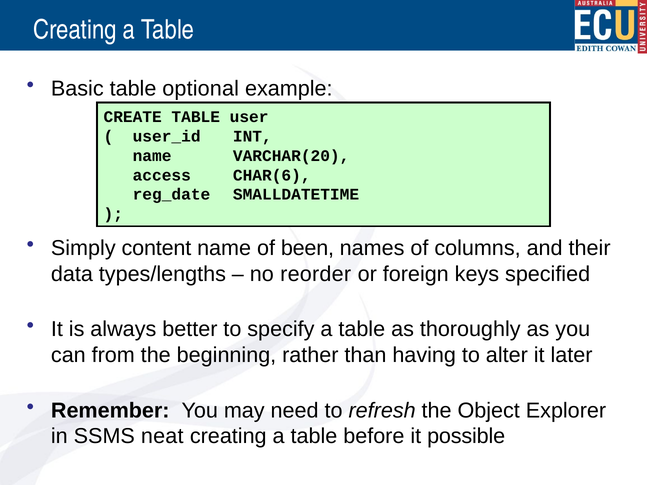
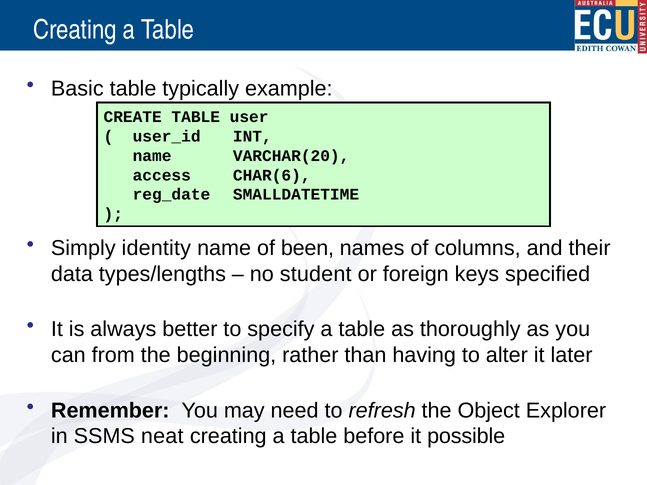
optional: optional -> typically
content: content -> identity
reorder: reorder -> student
